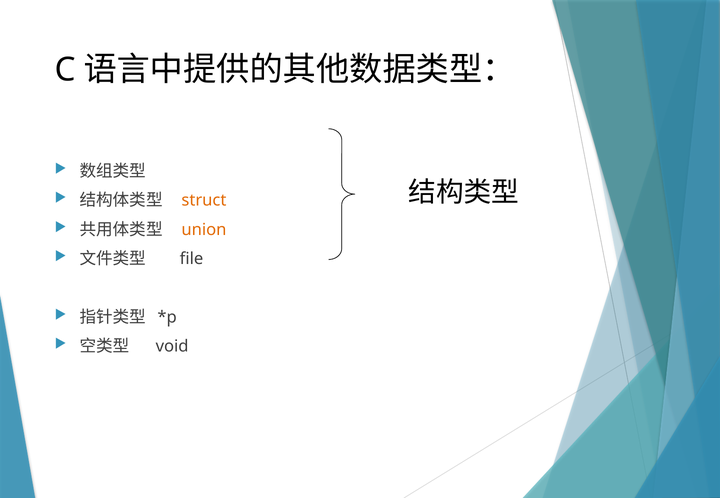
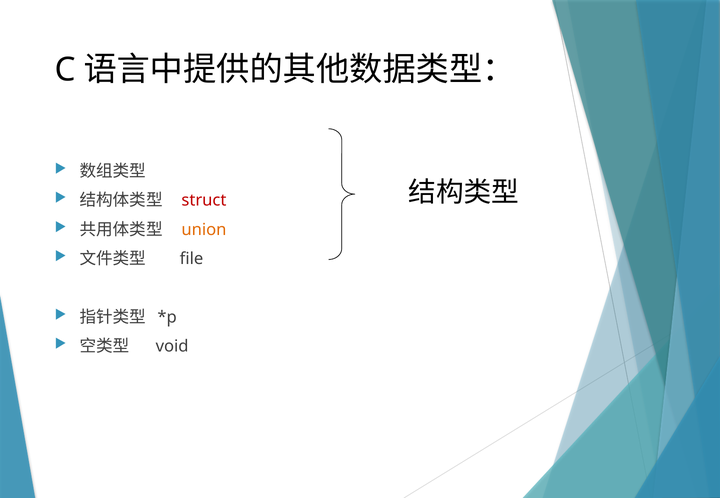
struct colour: orange -> red
